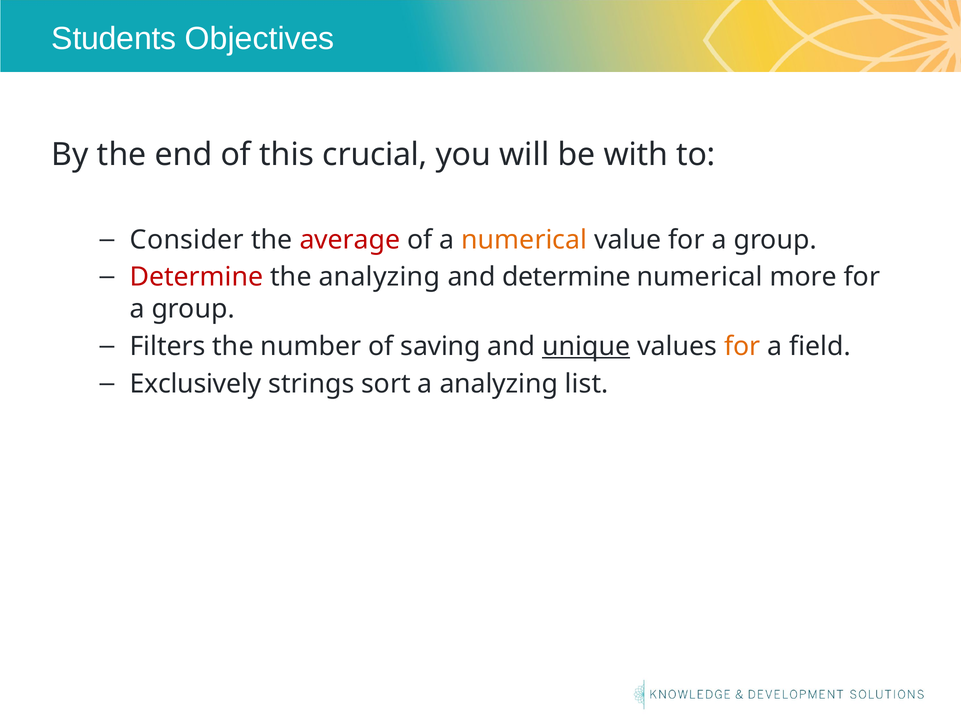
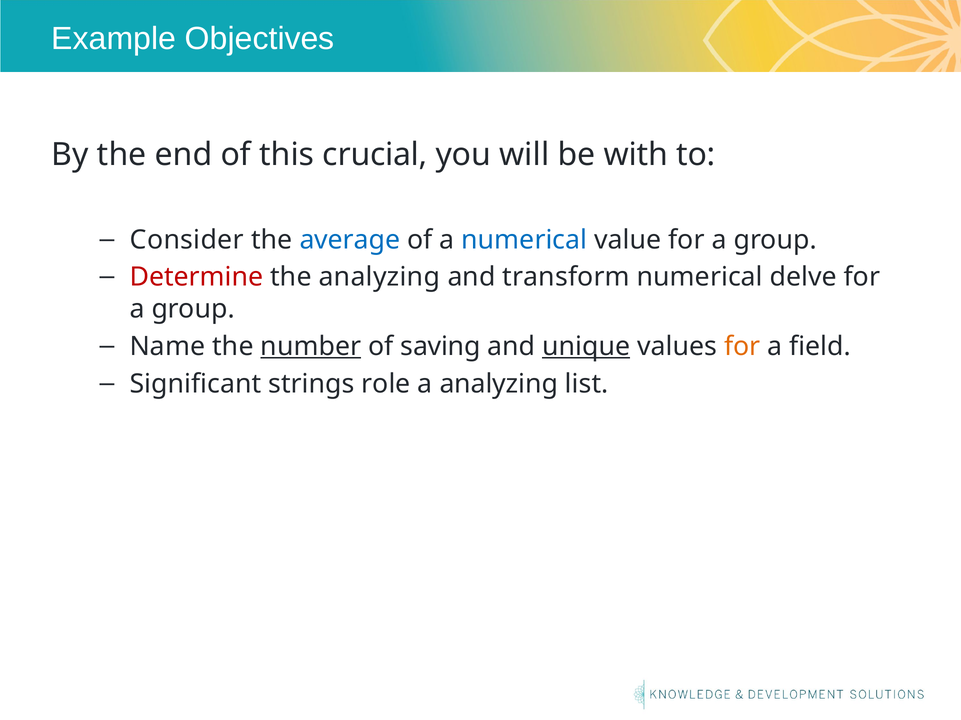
Students: Students -> Example
average colour: red -> blue
numerical at (524, 240) colour: orange -> blue
and determine: determine -> transform
more: more -> delve
Filters: Filters -> Name
number underline: none -> present
Exclusively: Exclusively -> Significant
sort: sort -> role
